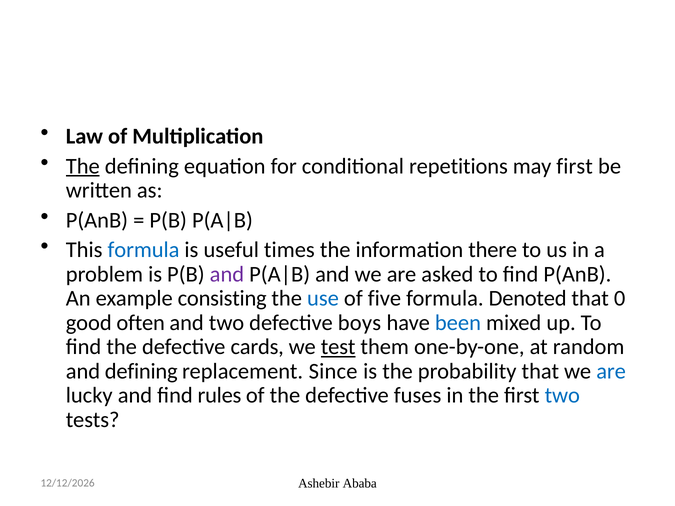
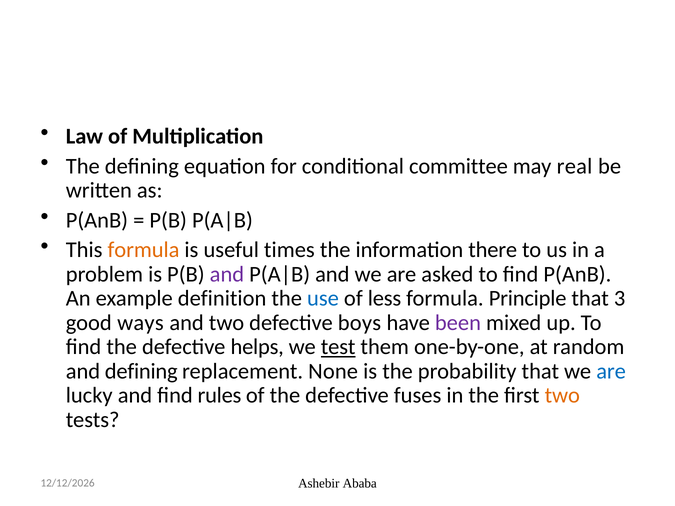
The at (83, 166) underline: present -> none
repetitions: repetitions -> committee
may first: first -> real
formula at (144, 250) colour: blue -> orange
consisting: consisting -> definition
five: five -> less
Denoted: Denoted -> Principle
0: 0 -> 3
often: often -> ways
been colour: blue -> purple
cards: cards -> helps
Since: Since -> None
two at (562, 396) colour: blue -> orange
